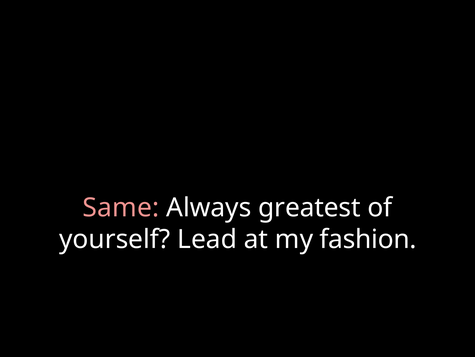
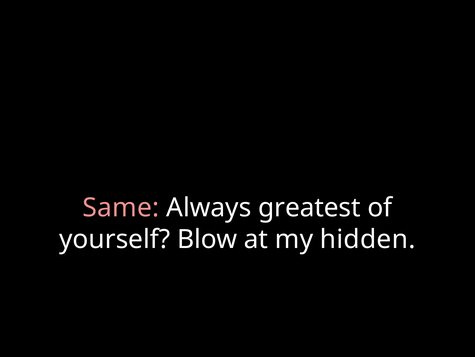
Lead: Lead -> Blow
fashion: fashion -> hidden
